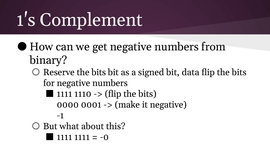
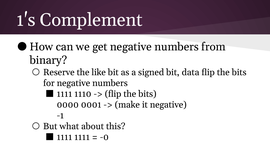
Reserve the bits: bits -> like
